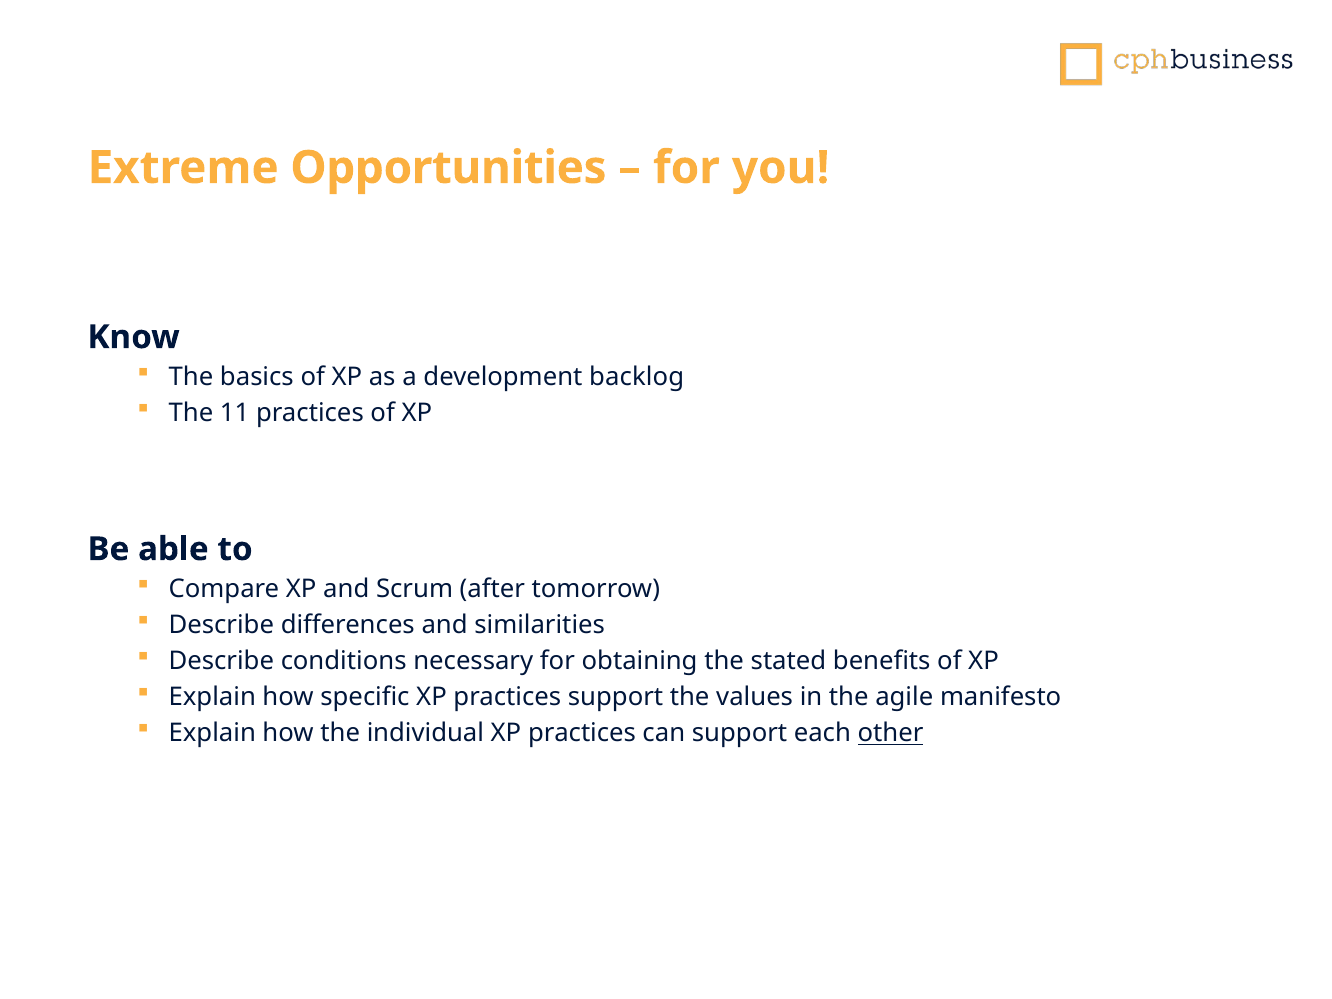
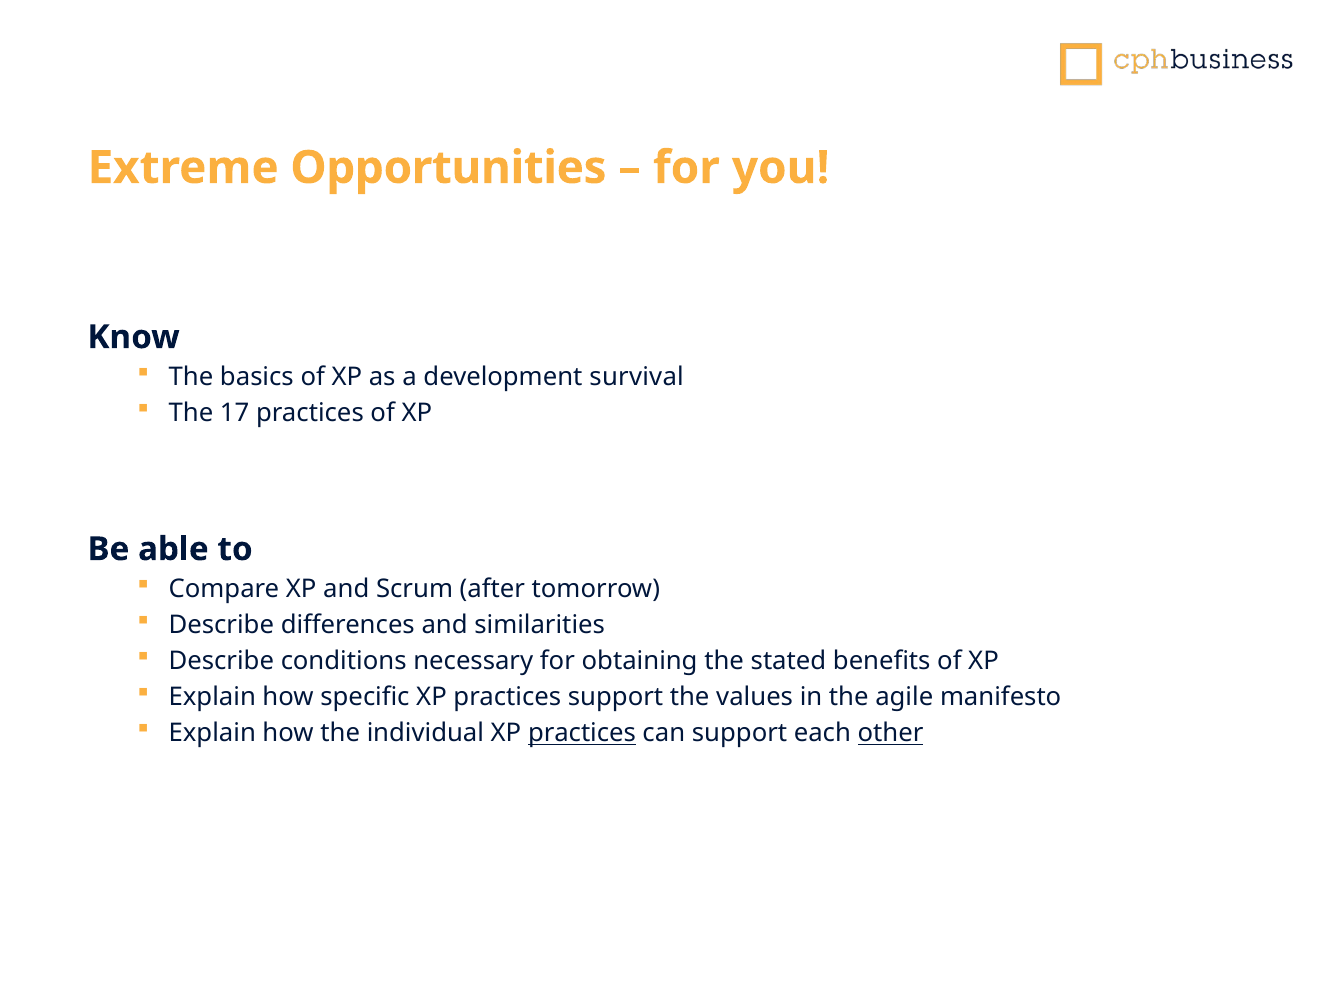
backlog: backlog -> survival
11: 11 -> 17
practices at (582, 733) underline: none -> present
